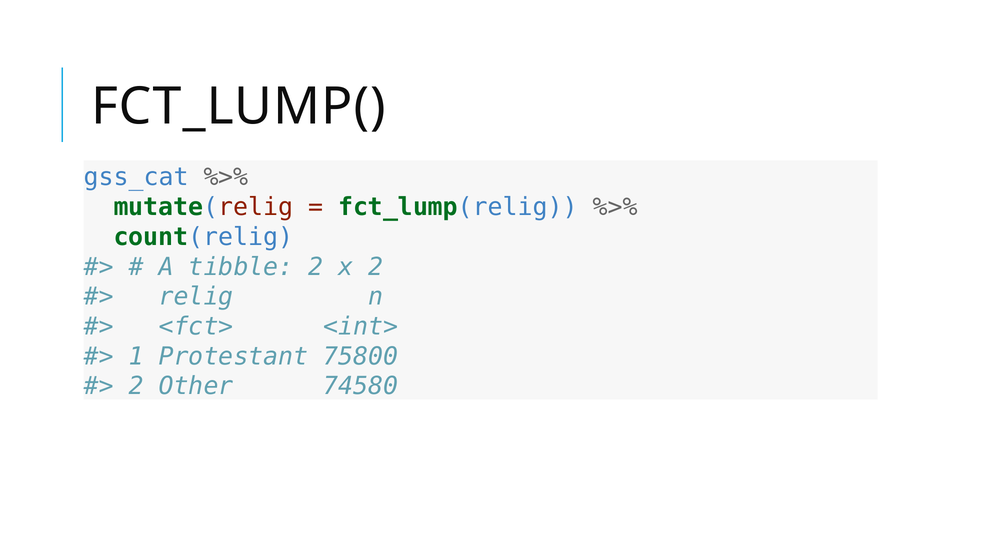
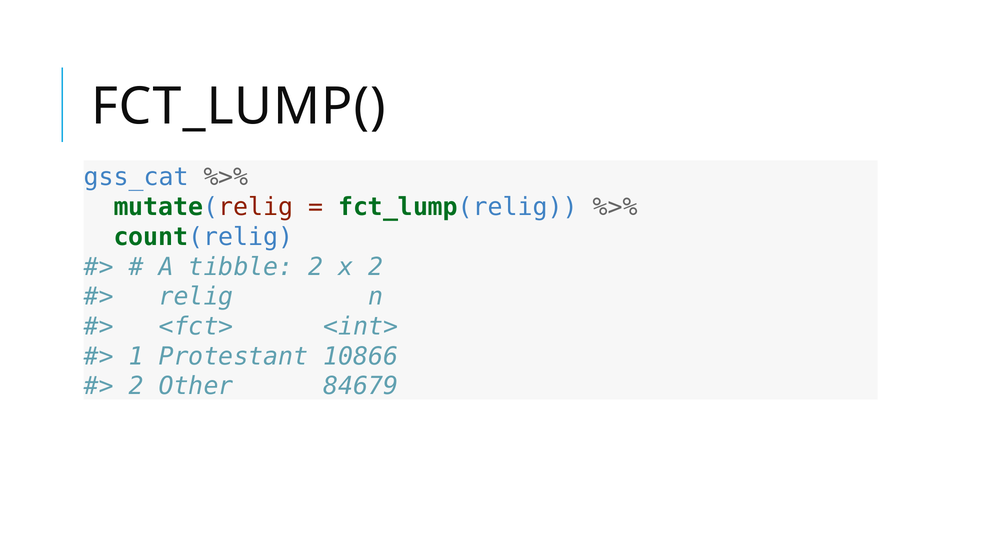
75800: 75800 -> 10866
74580: 74580 -> 84679
